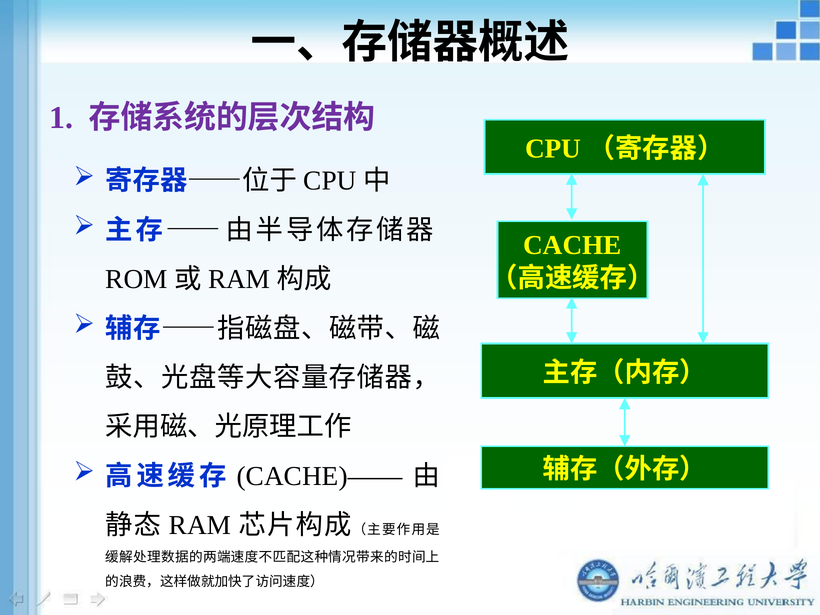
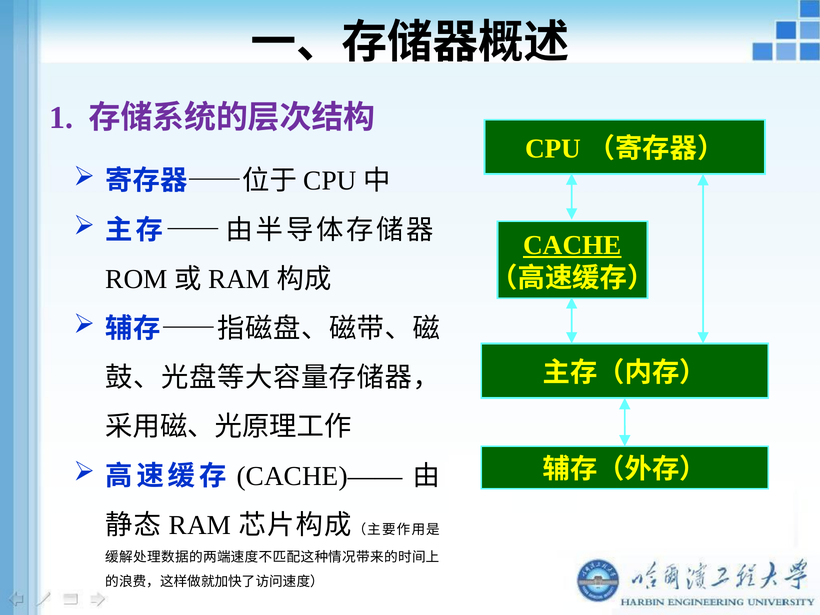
CACHE underline: none -> present
